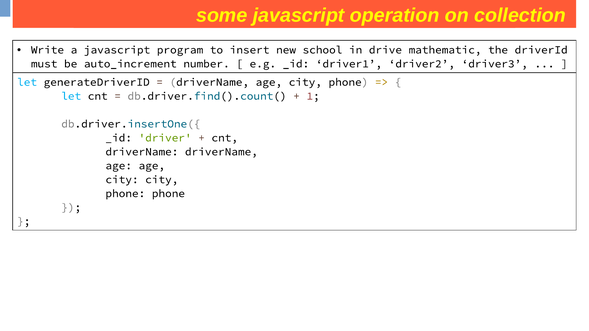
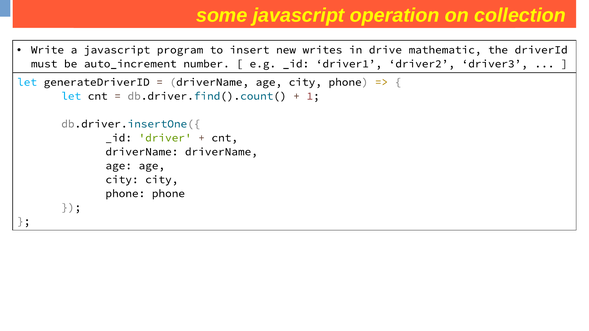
school: school -> writes
